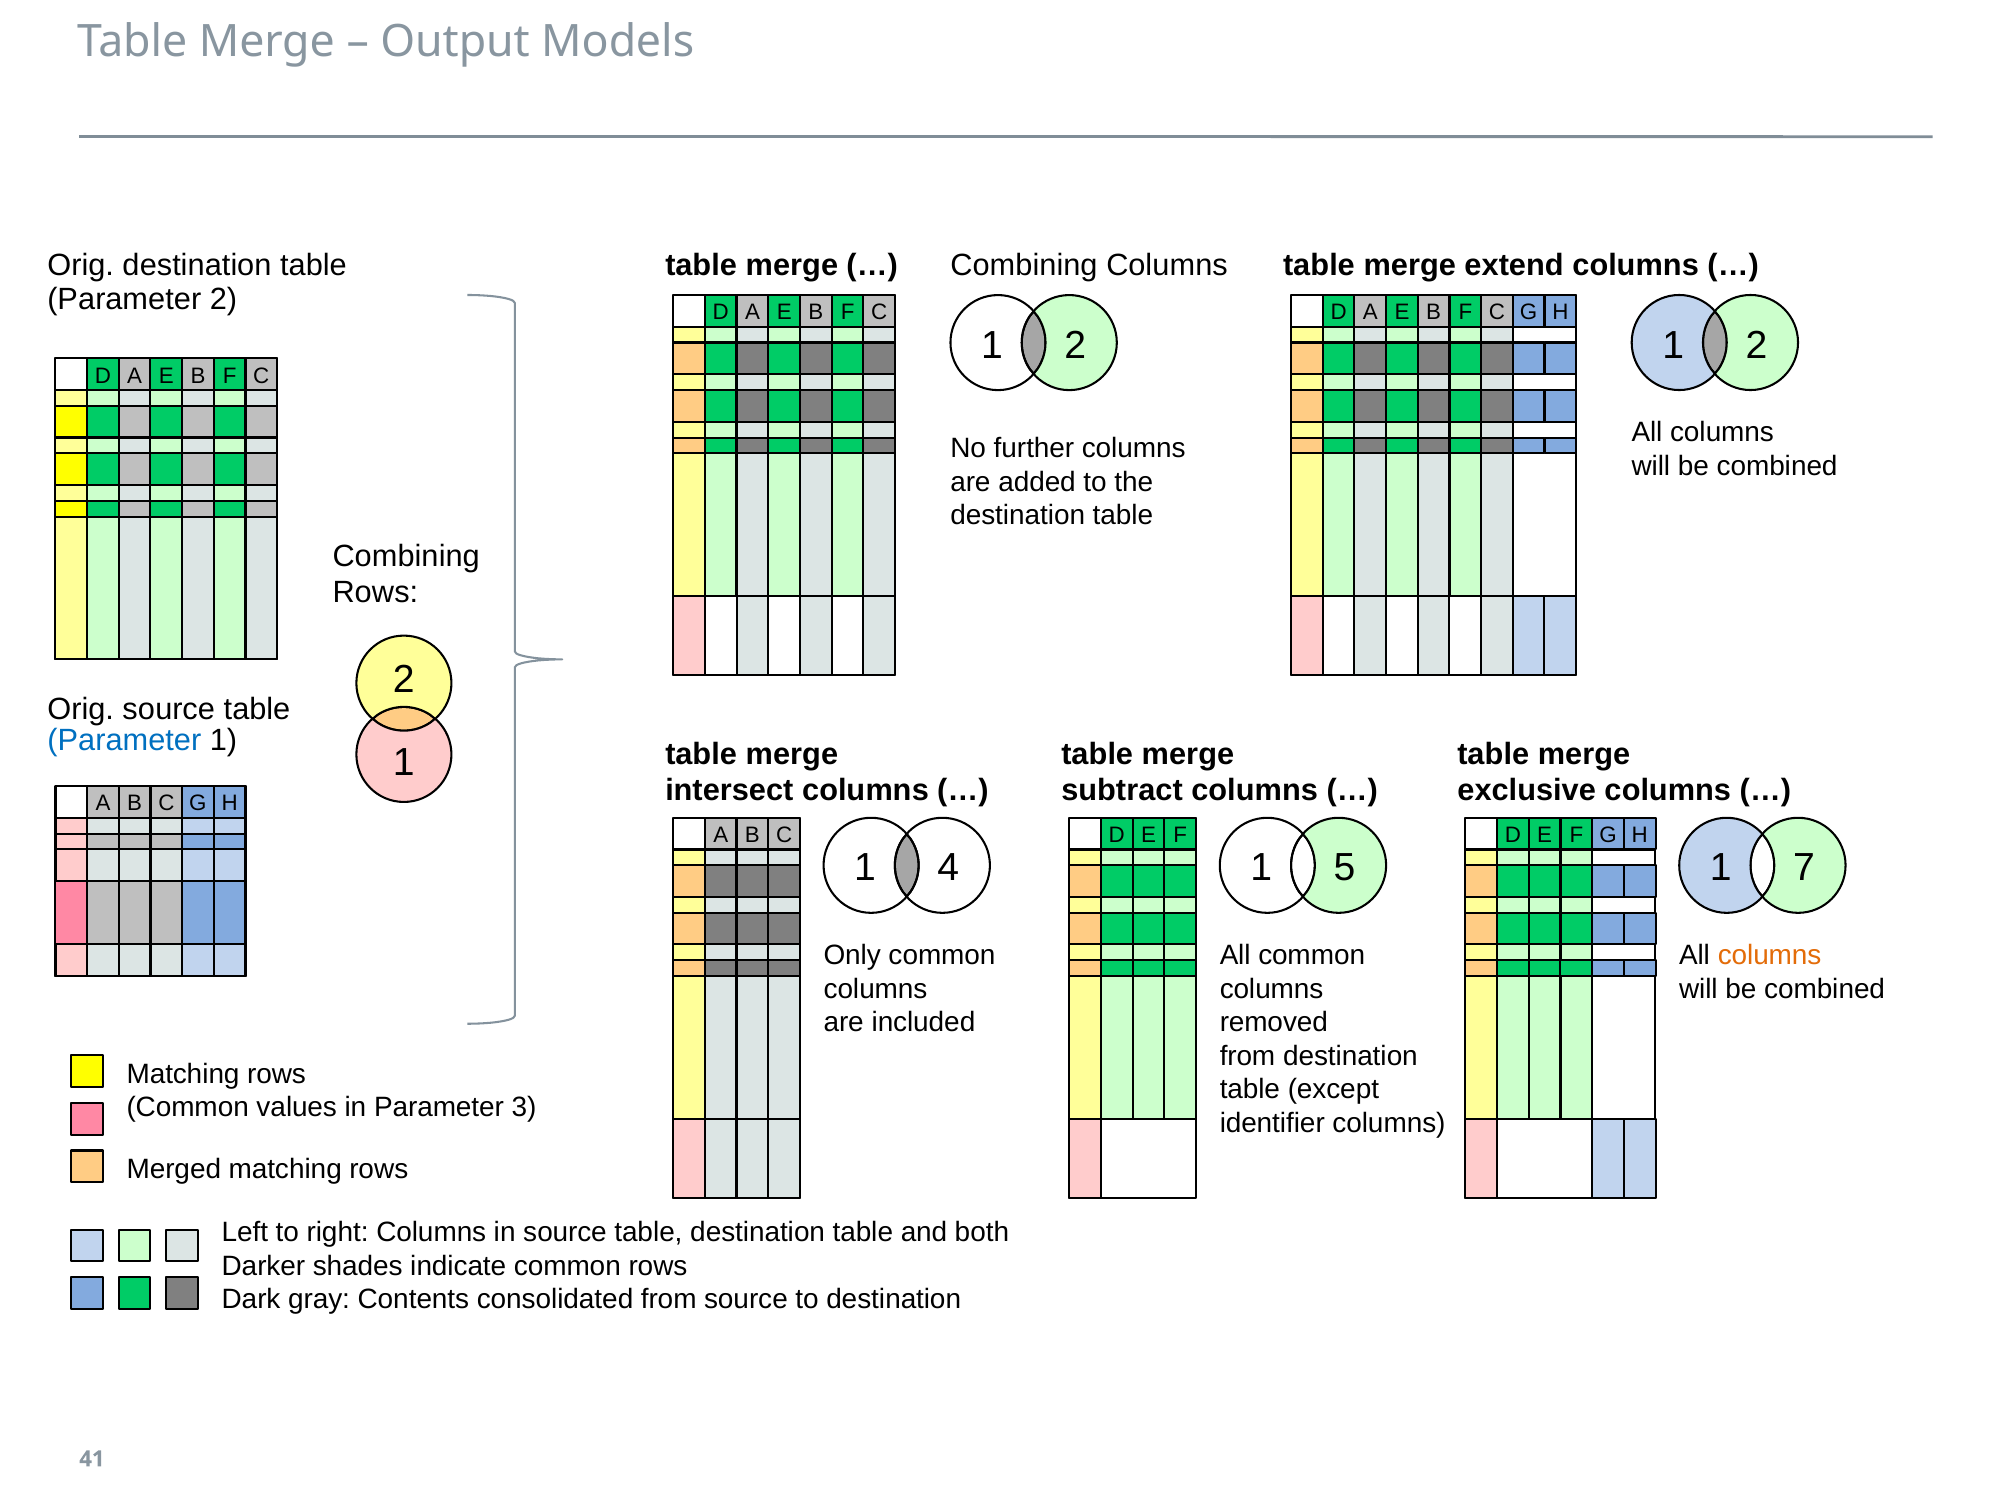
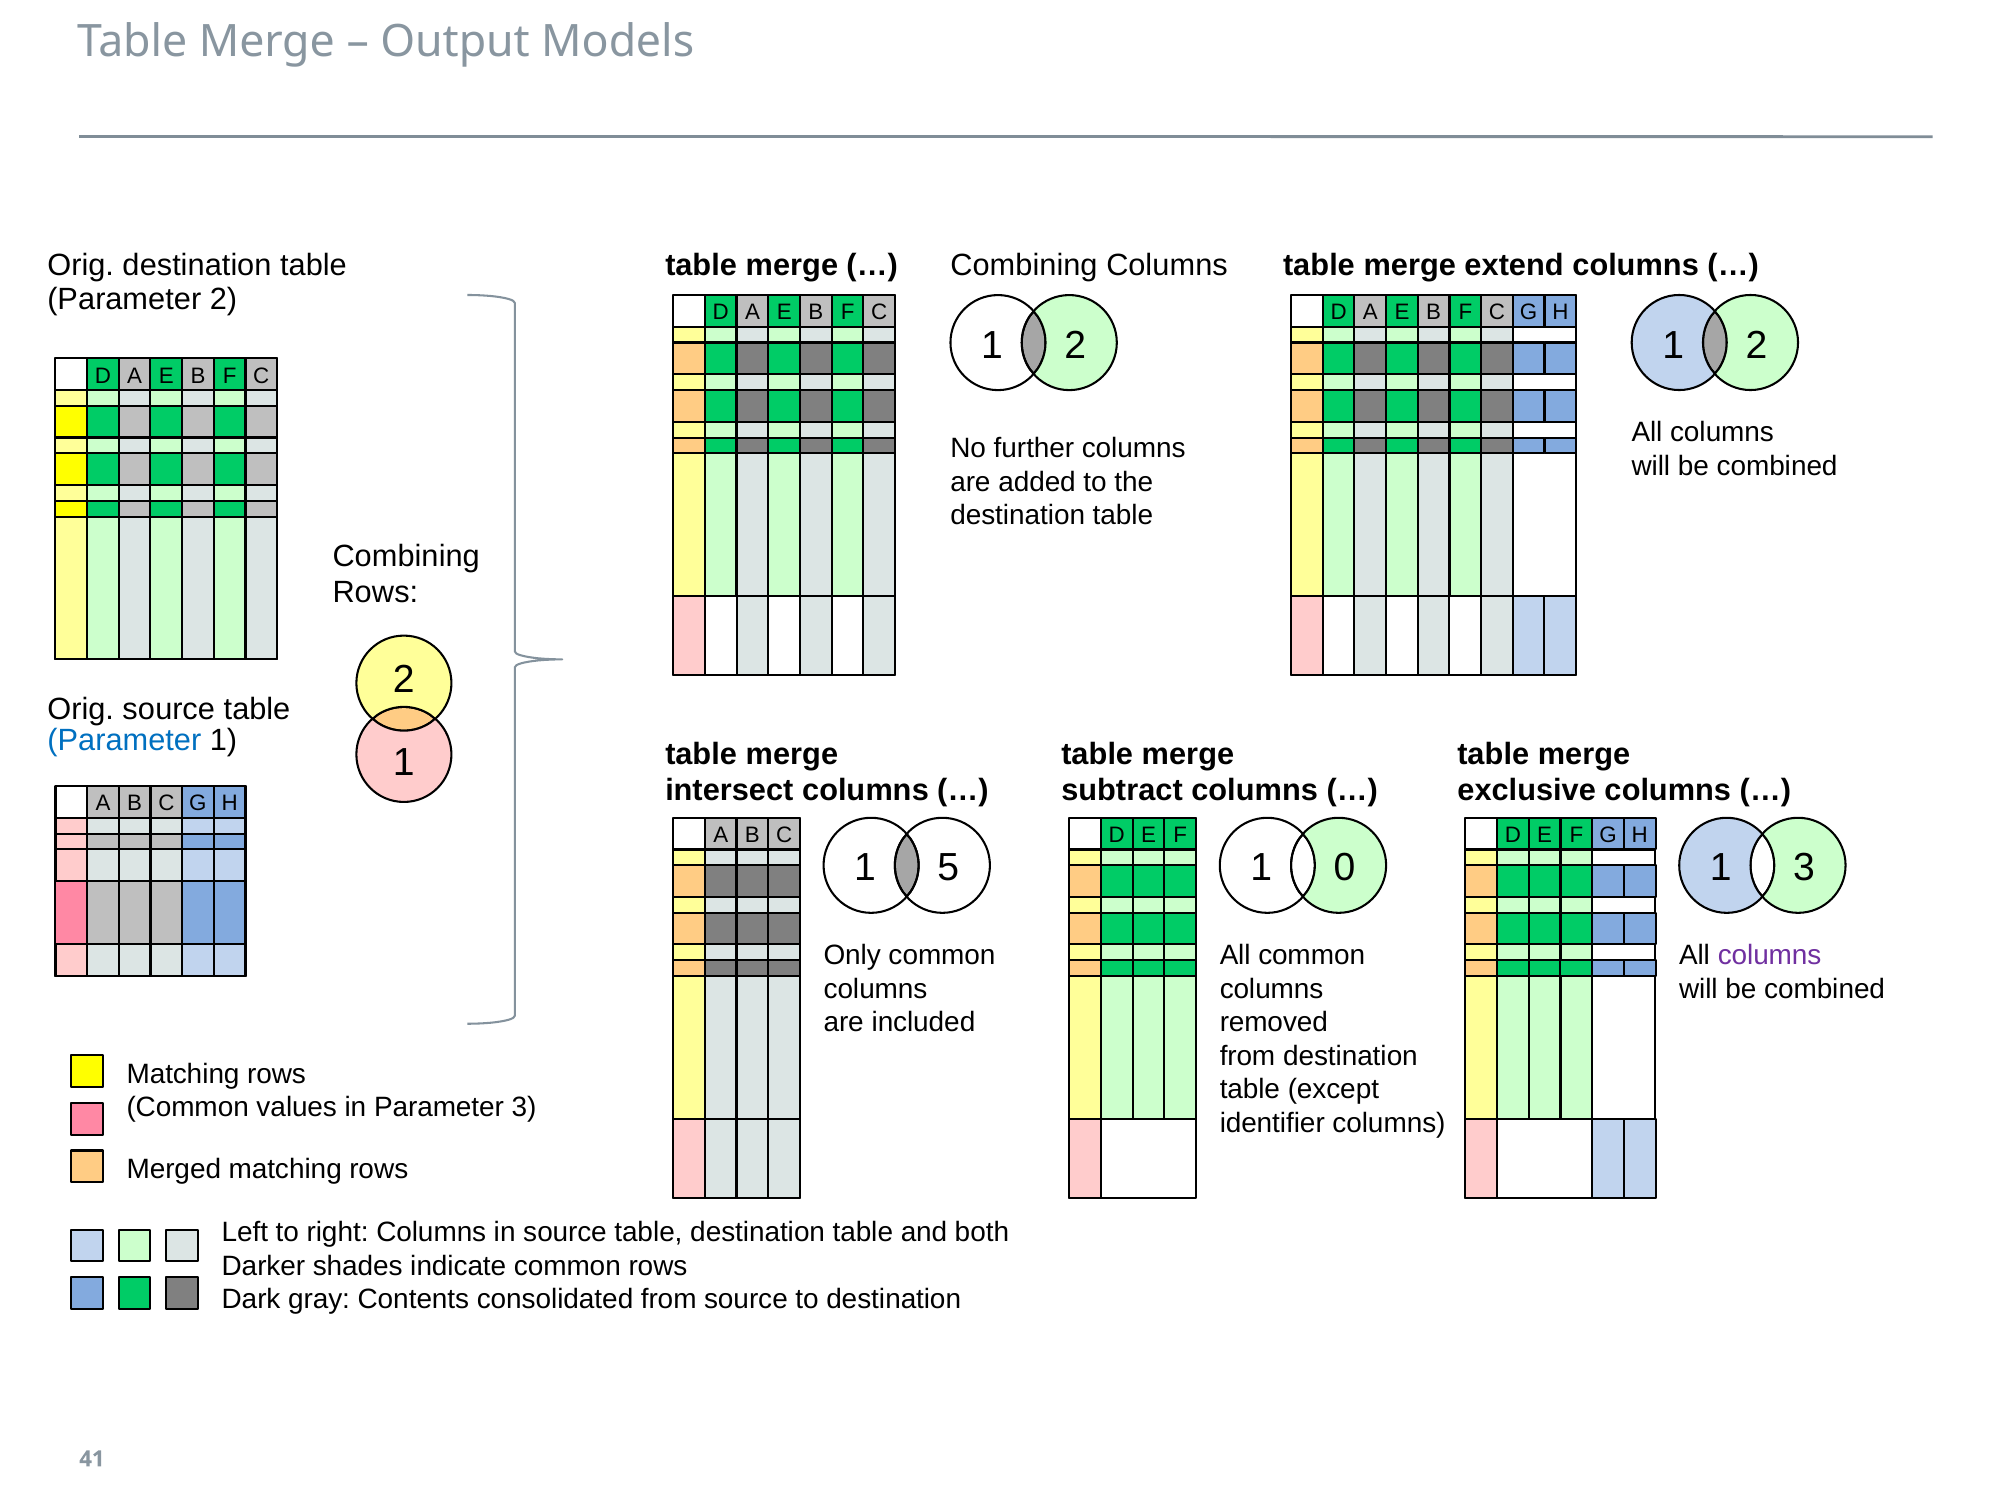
4: 4 -> 5
5: 5 -> 0
1 7: 7 -> 3
columns at (1770, 955) colour: orange -> purple
